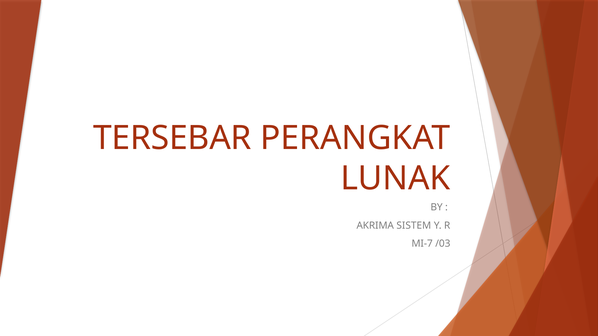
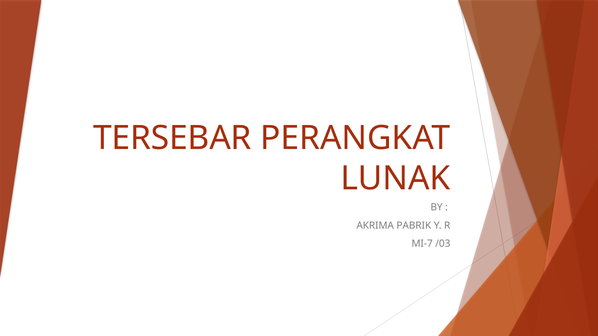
SISTEM: SISTEM -> PABRIK
